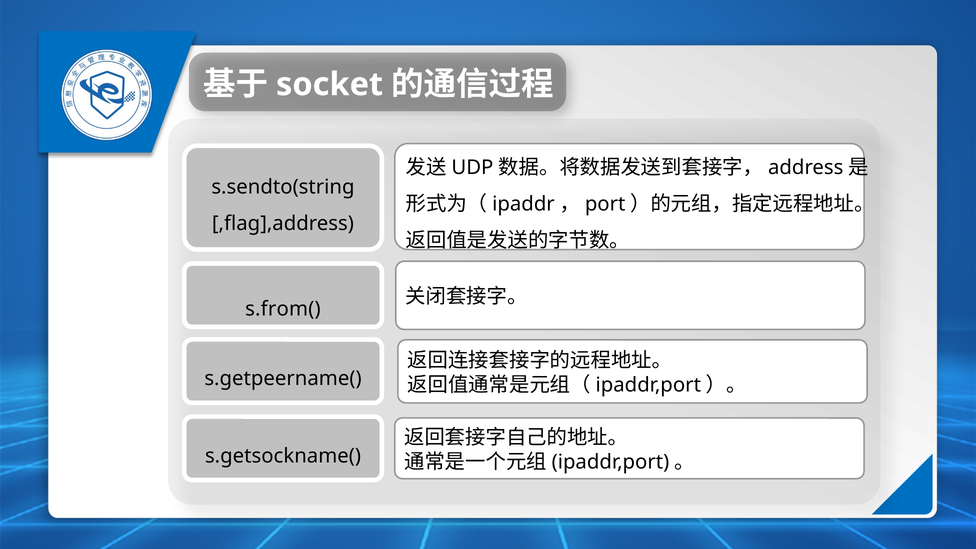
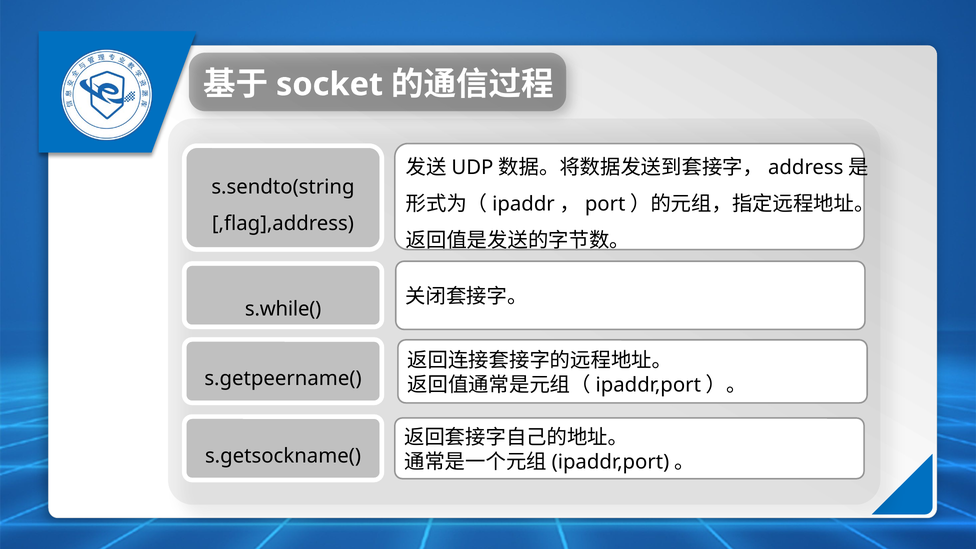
s.from(: s.from( -> s.while(
